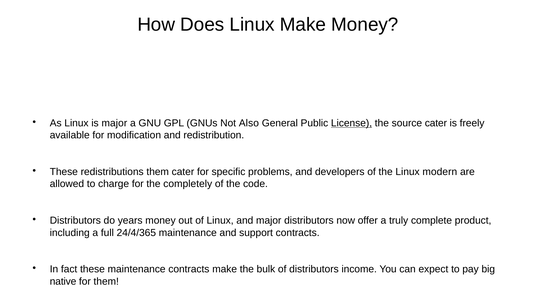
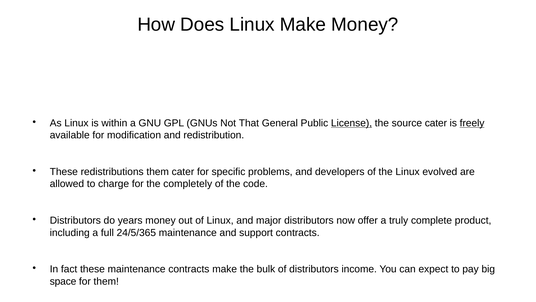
is major: major -> within
Also: Also -> That
freely underline: none -> present
modern: modern -> evolved
24/4/365: 24/4/365 -> 24/5/365
native: native -> space
